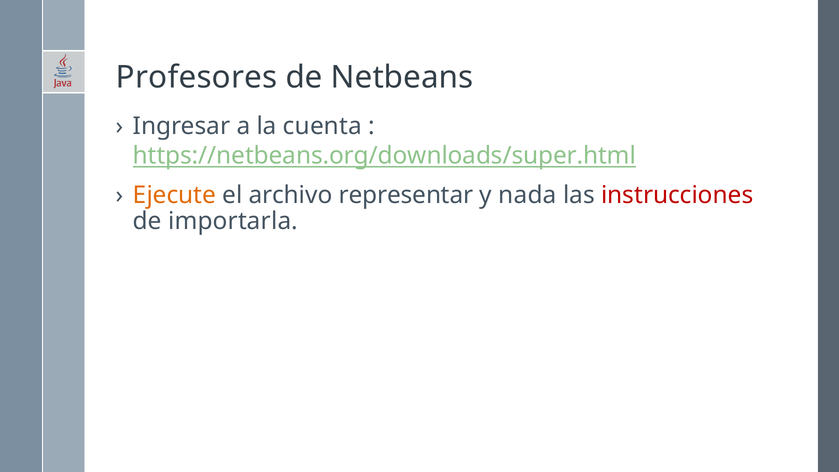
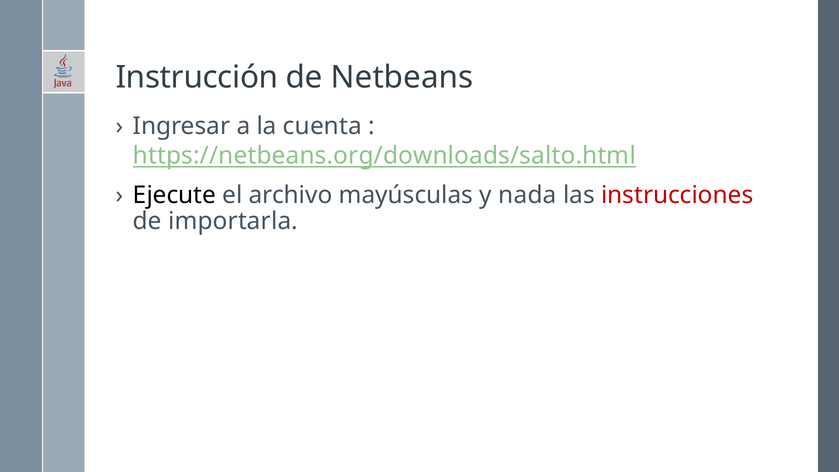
Profesores: Profesores -> Instrucción
https://netbeans.org/downloads/super.html: https://netbeans.org/downloads/super.html -> https://netbeans.org/downloads/salto.html
Ejecute colour: orange -> black
representar: representar -> mayúsculas
